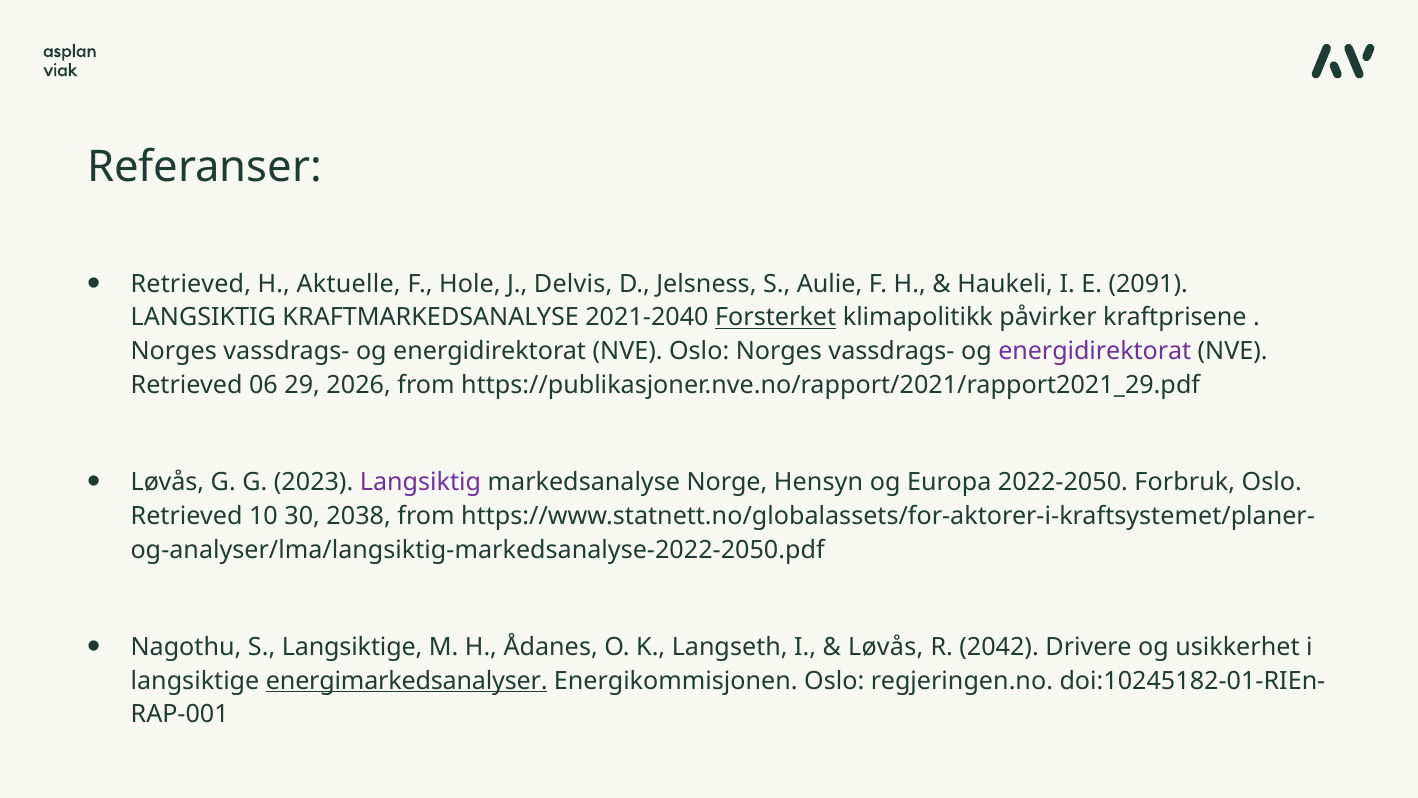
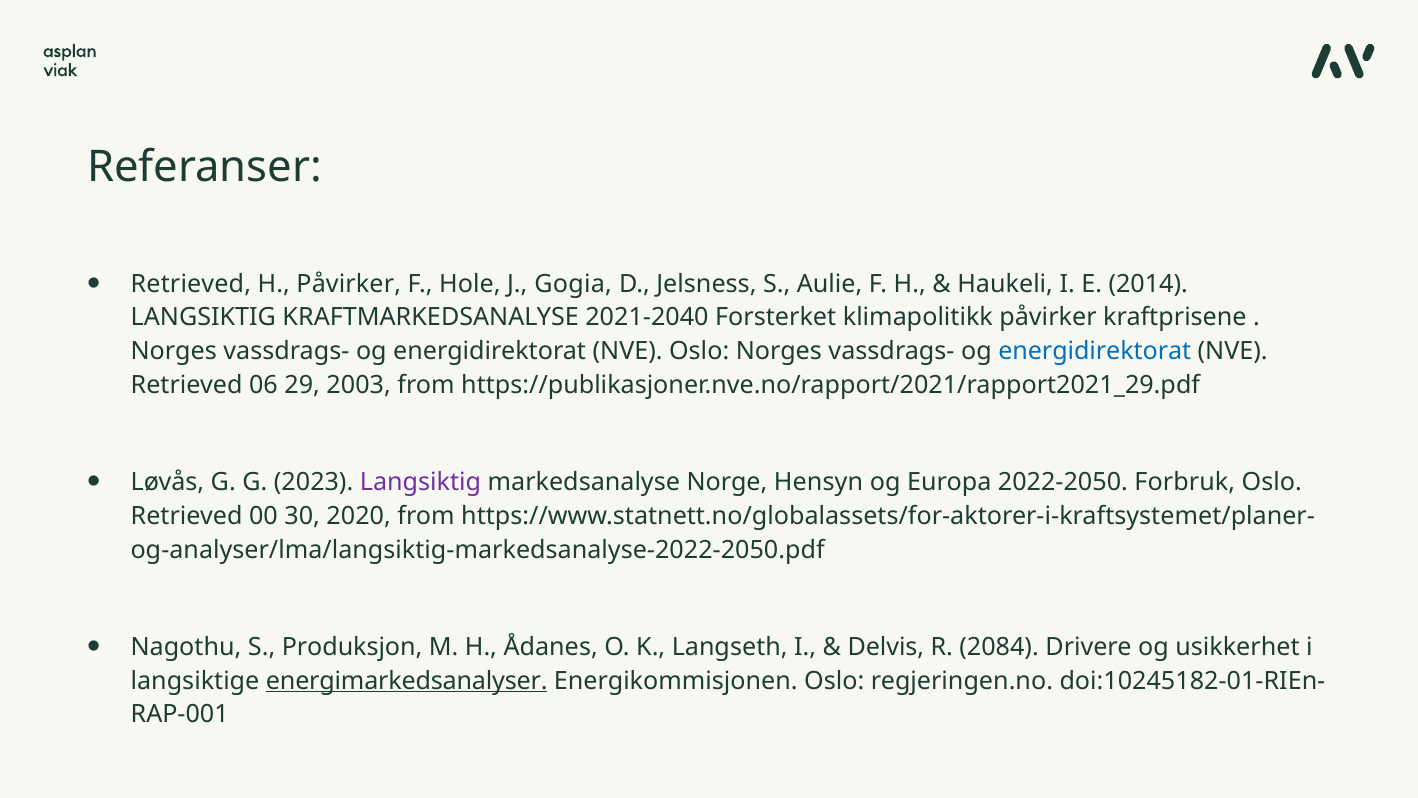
H Aktuelle: Aktuelle -> Påvirker
Delvis: Delvis -> Gogia
2091: 2091 -> 2014
Forsterket underline: present -> none
energidirektorat at (1095, 351) colour: purple -> blue
2026: 2026 -> 2003
10: 10 -> 00
2038: 2038 -> 2020
S Langsiktige: Langsiktige -> Produksjon
Løvås at (886, 647): Løvås -> Delvis
2042: 2042 -> 2084
